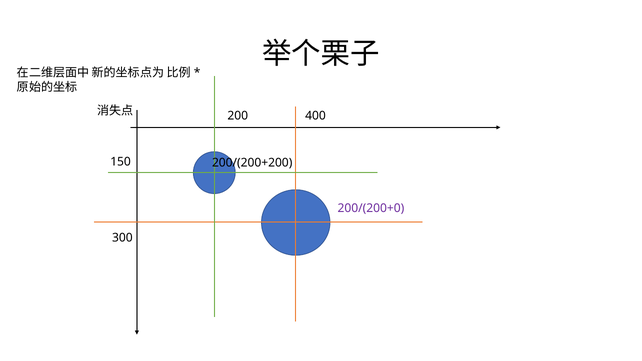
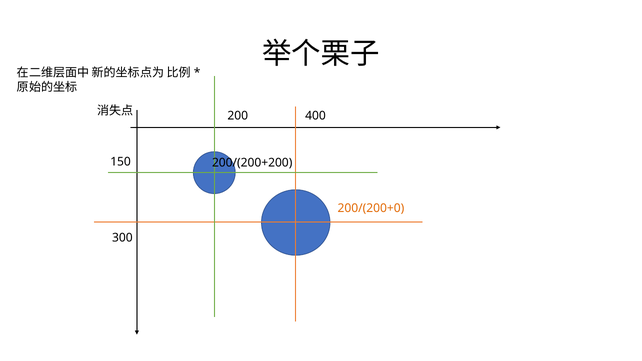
200/(200+0 colour: purple -> orange
